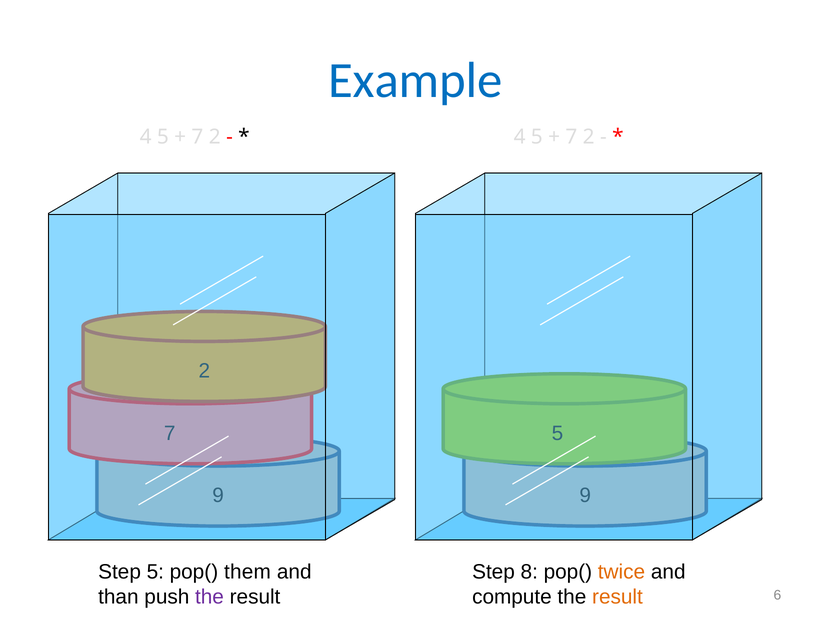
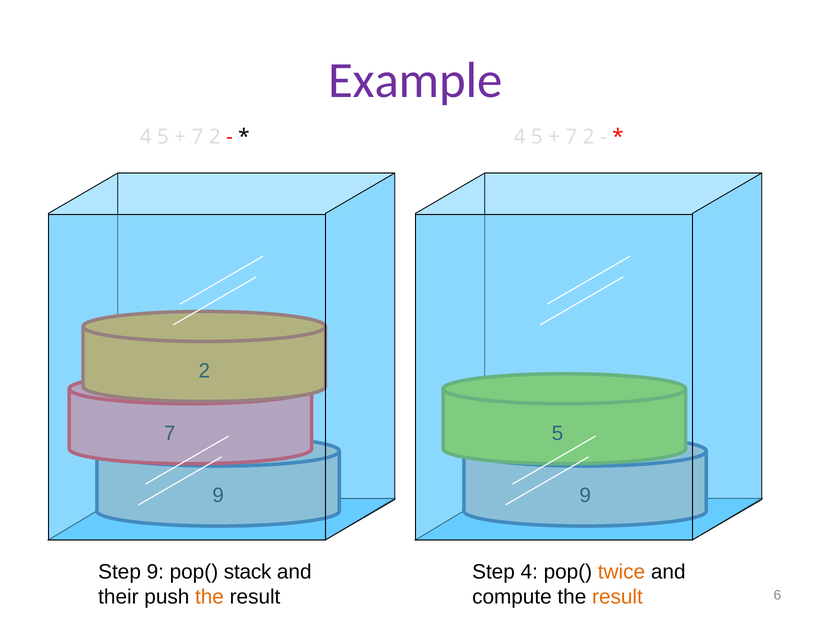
Example colour: blue -> purple
Step 5: 5 -> 9
them: them -> stack
Step 8: 8 -> 4
than: than -> their
the at (209, 597) colour: purple -> orange
